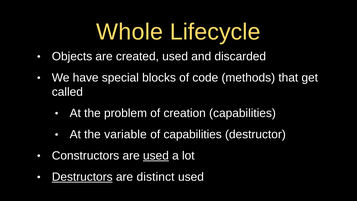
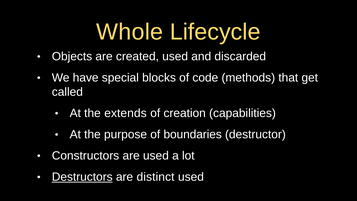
problem: problem -> extends
variable: variable -> purpose
of capabilities: capabilities -> boundaries
used at (156, 156) underline: present -> none
